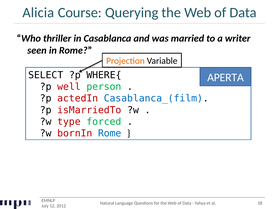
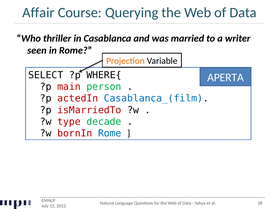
Alicia: Alicia -> Affair
well: well -> main
forced: forced -> decade
